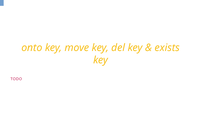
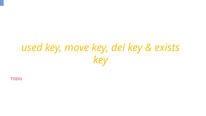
onto: onto -> used
